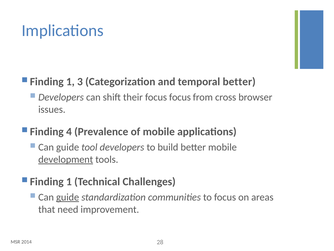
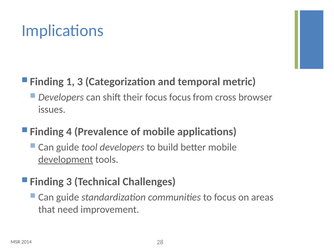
temporal better: better -> metric
1 at (69, 181): 1 -> 3
guide at (68, 197) underline: present -> none
